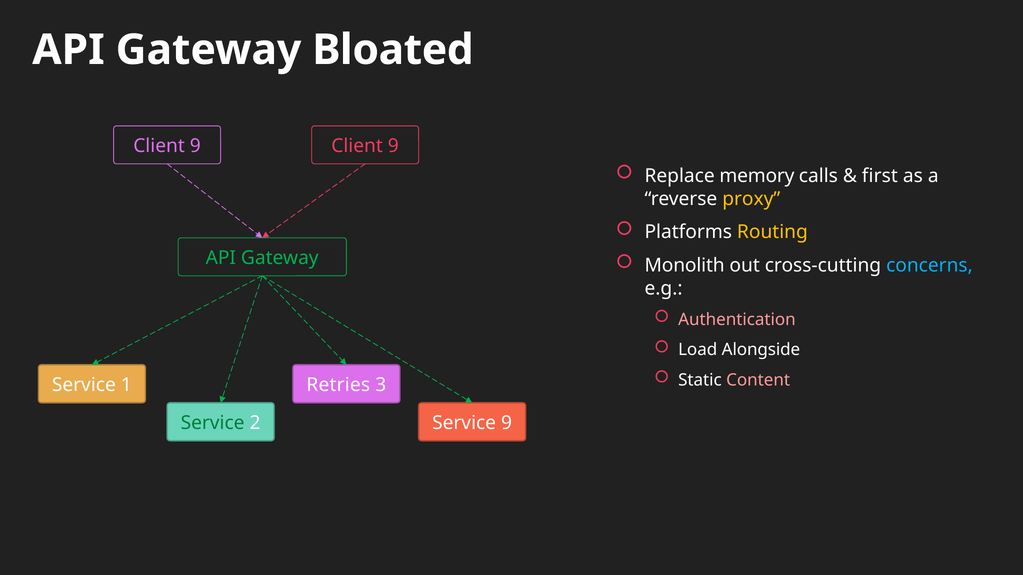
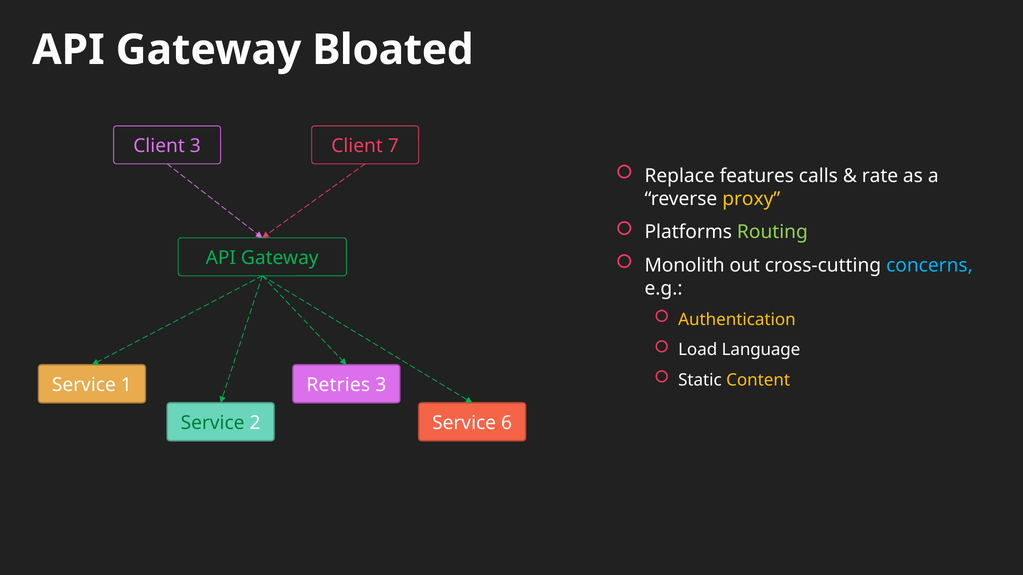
9 at (195, 146): 9 -> 3
9 at (393, 146): 9 -> 7
memory: memory -> features
first: first -> rate
Routing colour: yellow -> light green
Authentication colour: pink -> yellow
Alongside: Alongside -> Language
Content colour: pink -> yellow
Service 9: 9 -> 6
